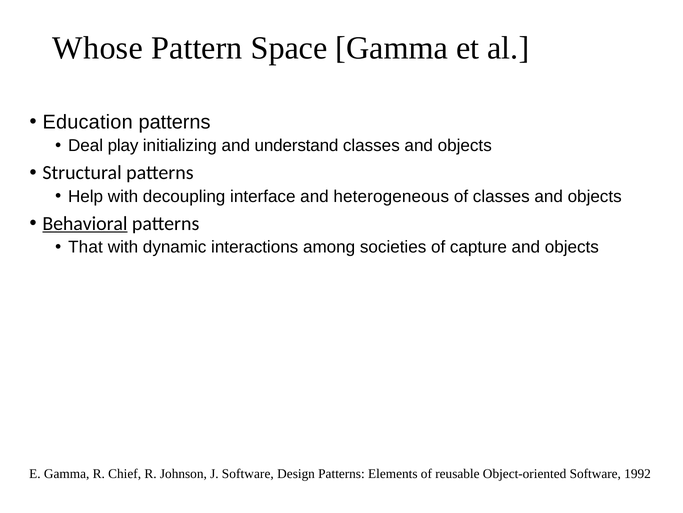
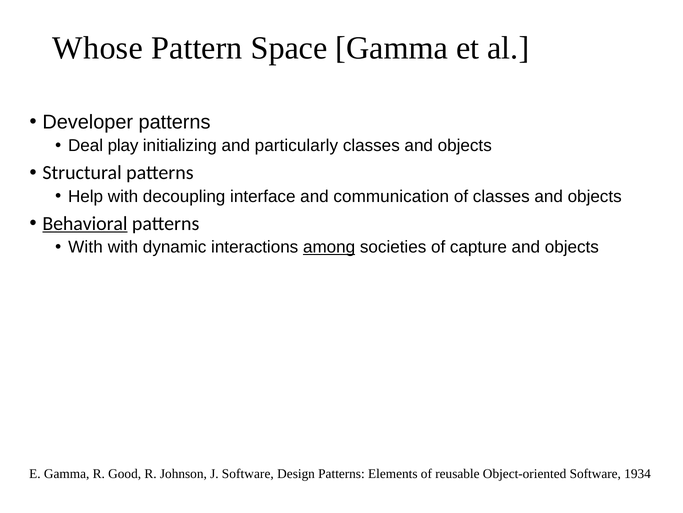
Education: Education -> Developer
understand: understand -> particularly
heterogeneous: heterogeneous -> communication
That at (85, 247): That -> With
among underline: none -> present
Chief: Chief -> Good
1992: 1992 -> 1934
